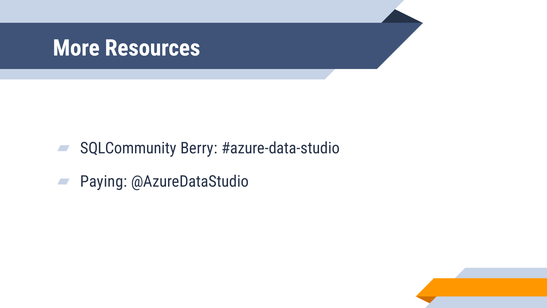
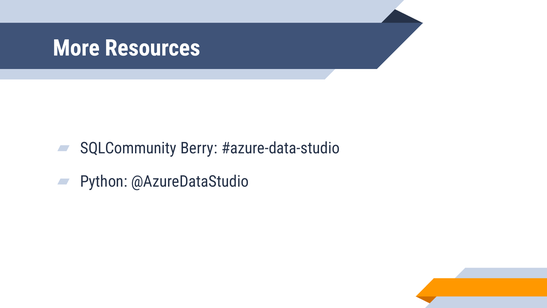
Paying: Paying -> Python
